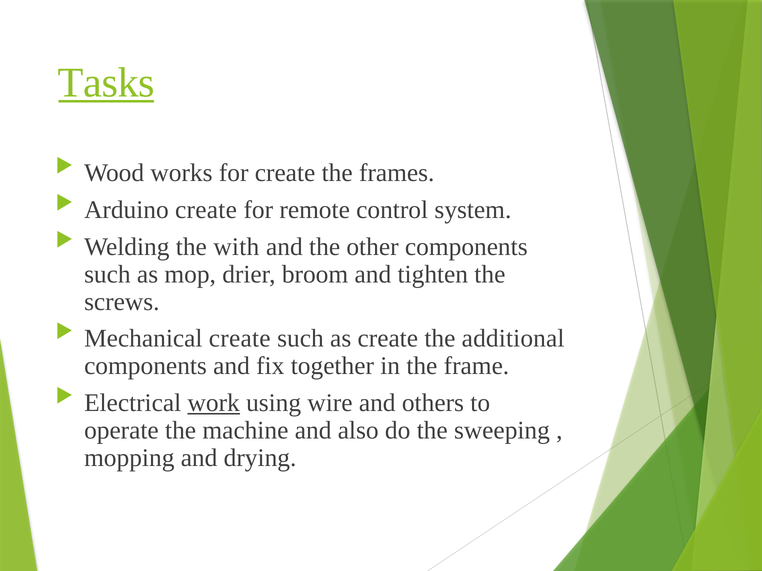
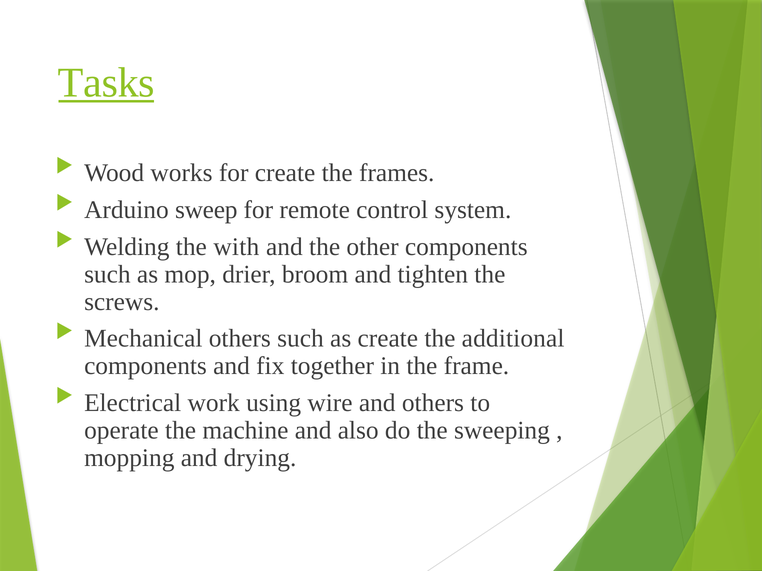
Arduino create: create -> sweep
Mechanical create: create -> others
work underline: present -> none
